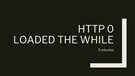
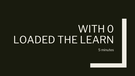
HTTP: HTTP -> WITH
WHILE: WHILE -> LEARN
